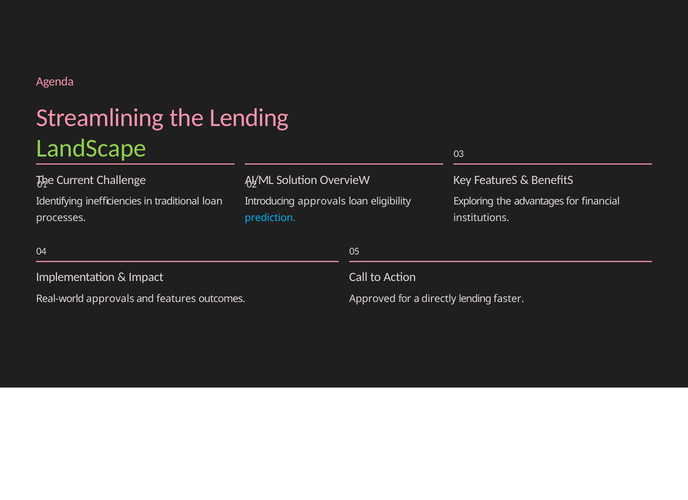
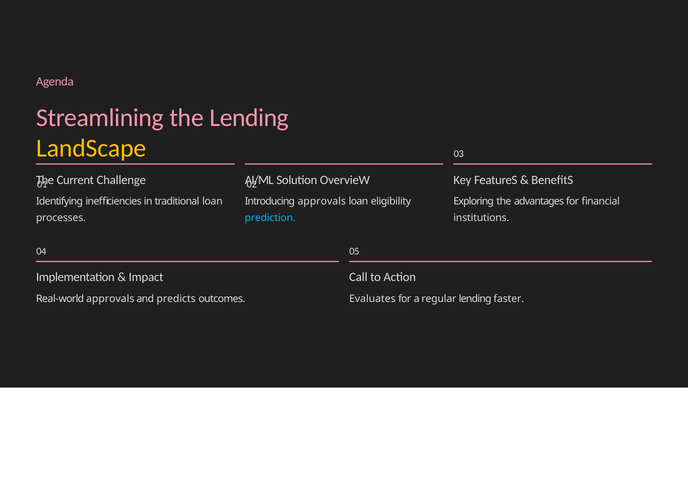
LandScape colour: light green -> yellow
and features: features -> predicts
Approved: Approved -> Evaluates
directly: directly -> regular
